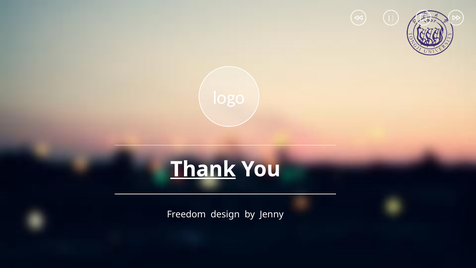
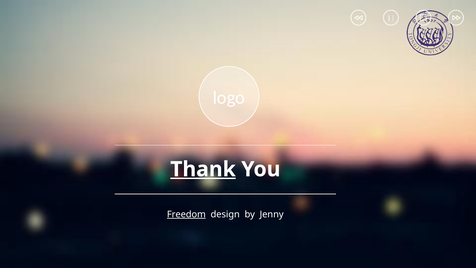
Freedom underline: none -> present
